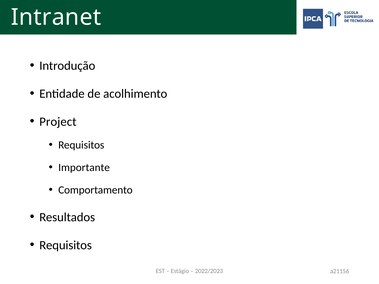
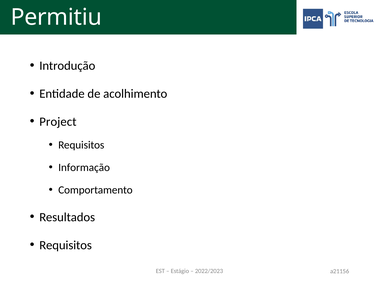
Intranet: Intranet -> Permitiu
Importante: Importante -> Informação
